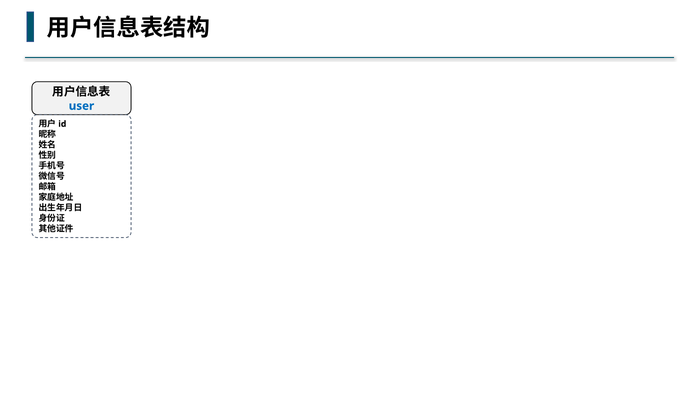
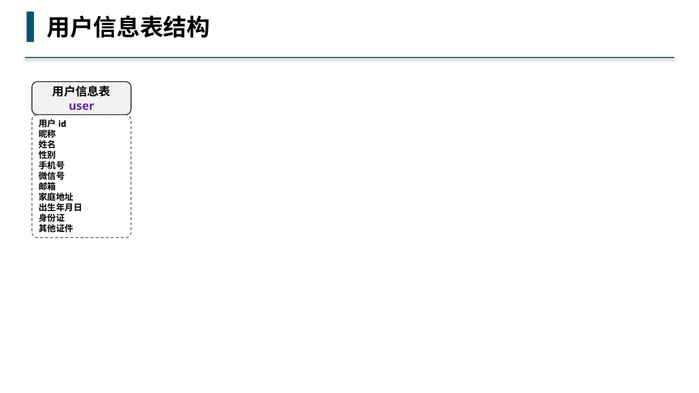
user colour: blue -> purple
